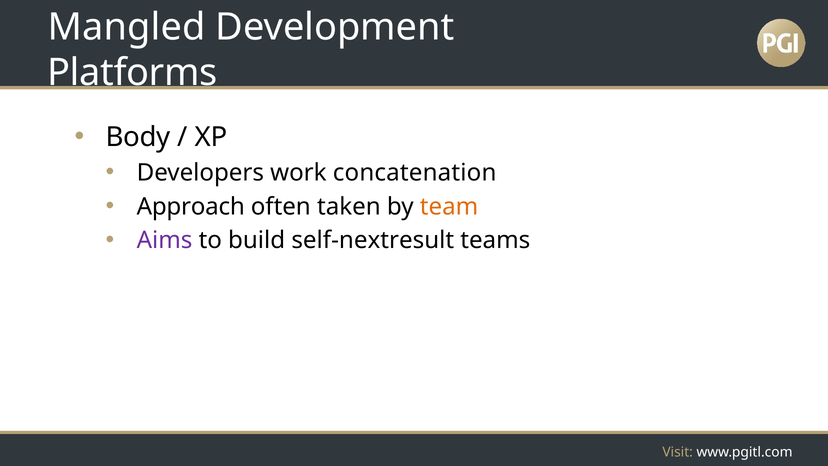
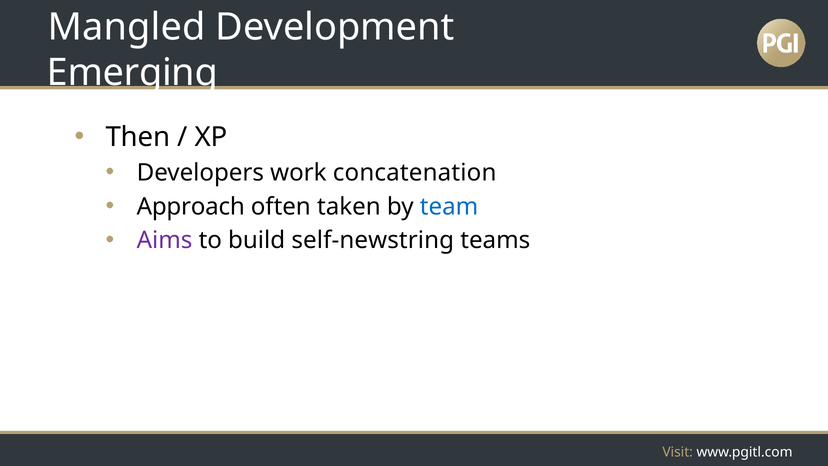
Platforms: Platforms -> Emerging
Body: Body -> Then
team colour: orange -> blue
self-nextresult: self-nextresult -> self-newstring
